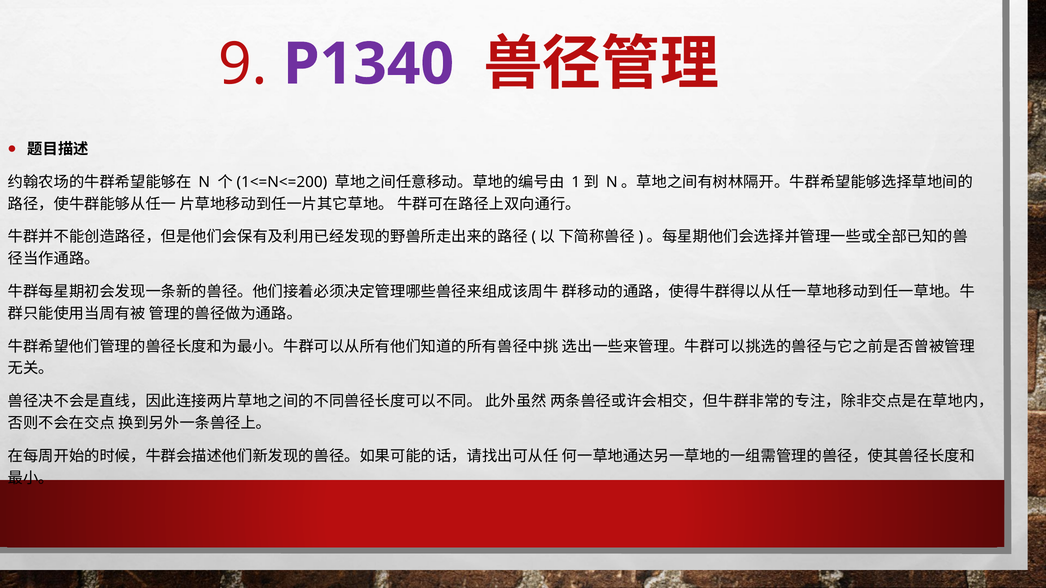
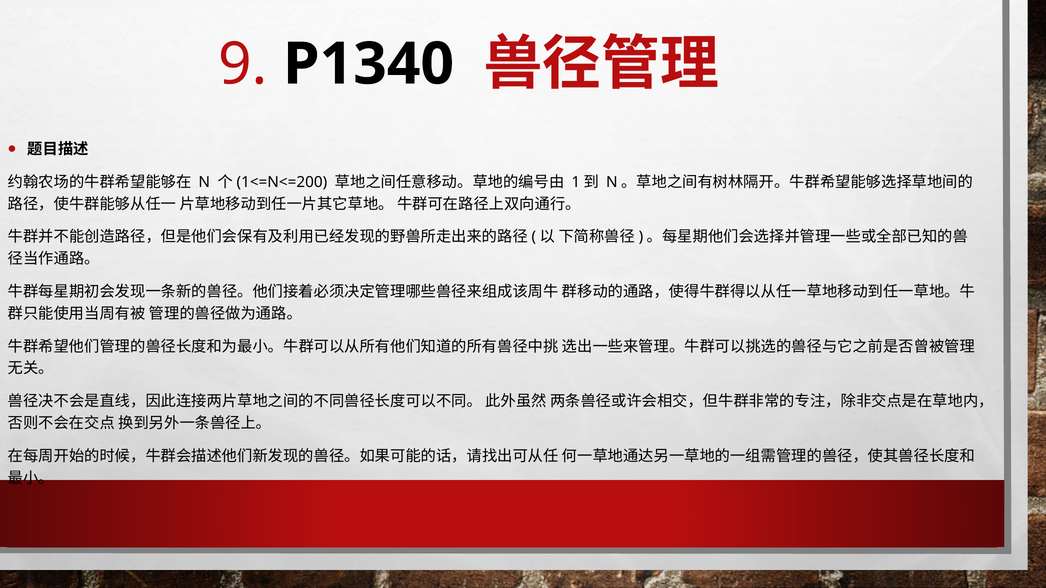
P1340 colour: purple -> black
